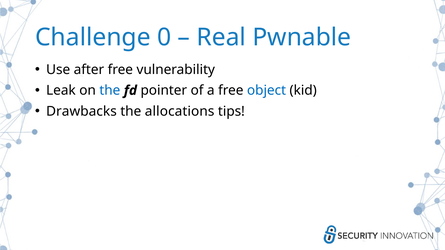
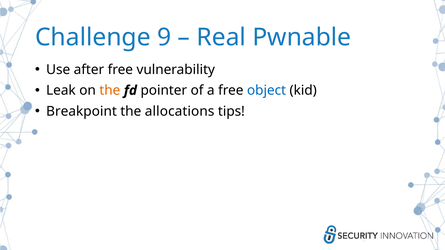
0: 0 -> 9
the at (110, 91) colour: blue -> orange
Drawbacks: Drawbacks -> Breakpoint
